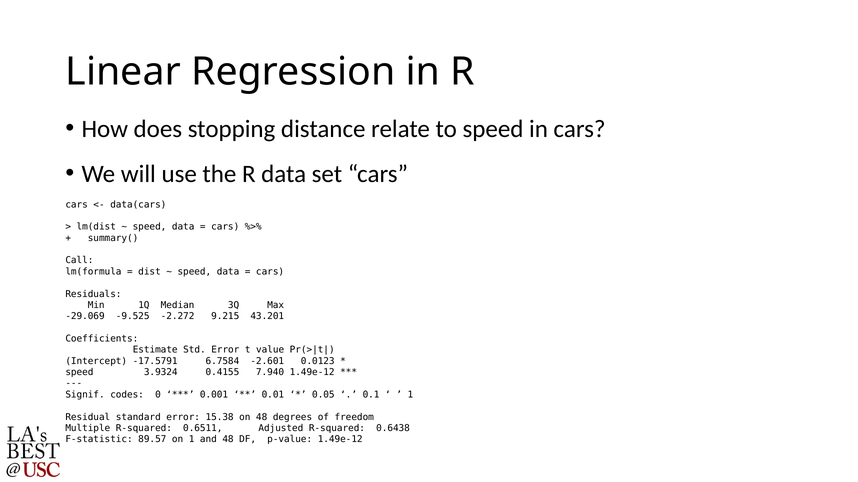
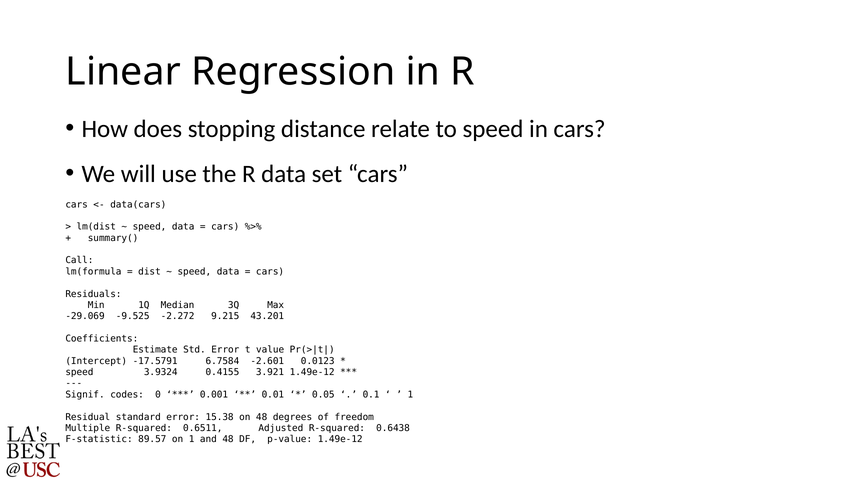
7.940: 7.940 -> 3.921
